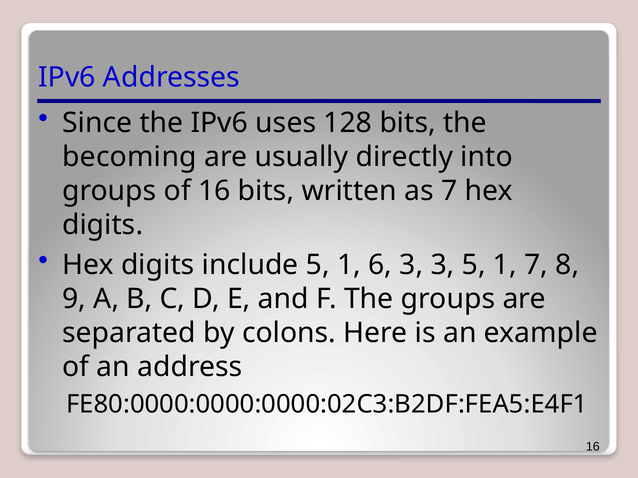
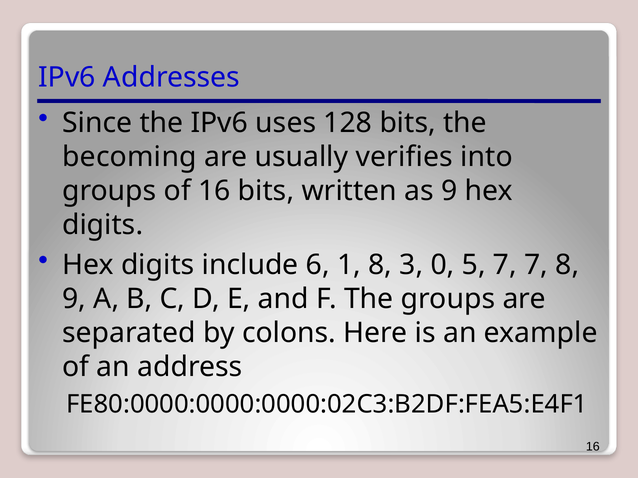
directly: directly -> verifies
as 7: 7 -> 9
include 5: 5 -> 6
1 6: 6 -> 8
3 3: 3 -> 0
1 at (505, 265): 1 -> 7
